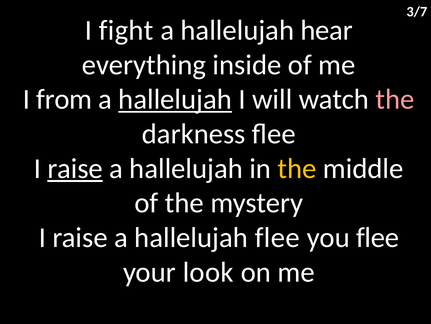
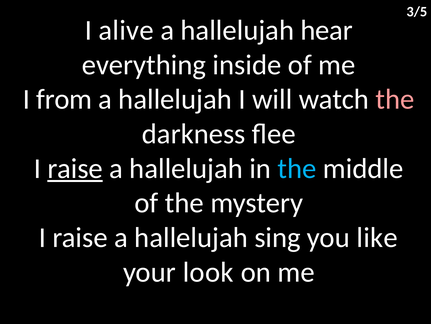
3/7: 3/7 -> 3/5
fight: fight -> alive
hallelujah at (175, 99) underline: present -> none
the at (297, 168) colour: yellow -> light blue
hallelujah flee: flee -> sing
you flee: flee -> like
